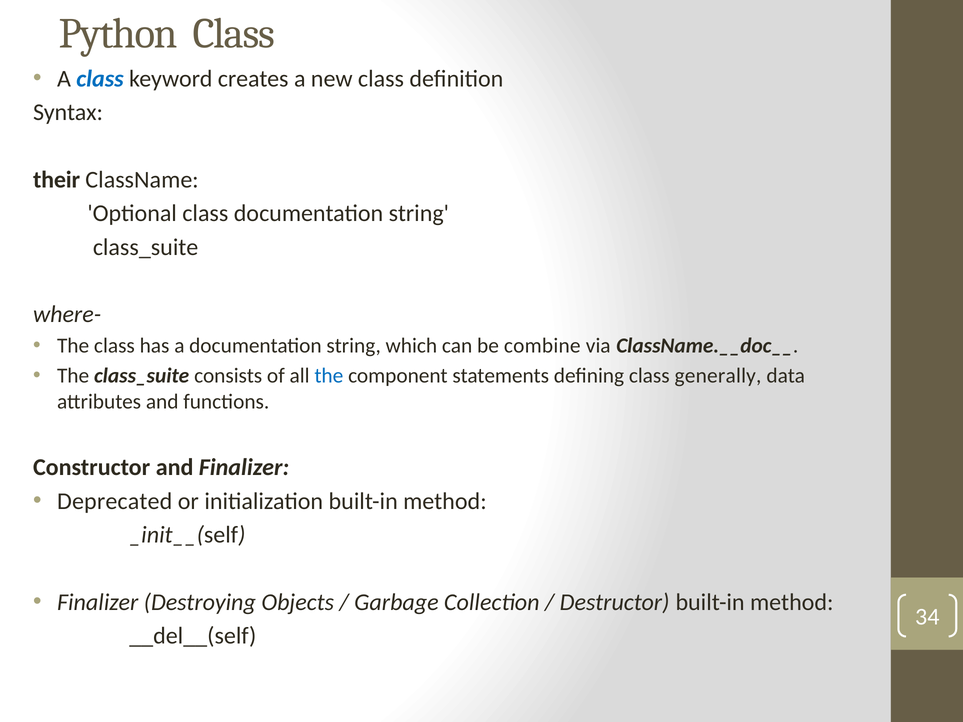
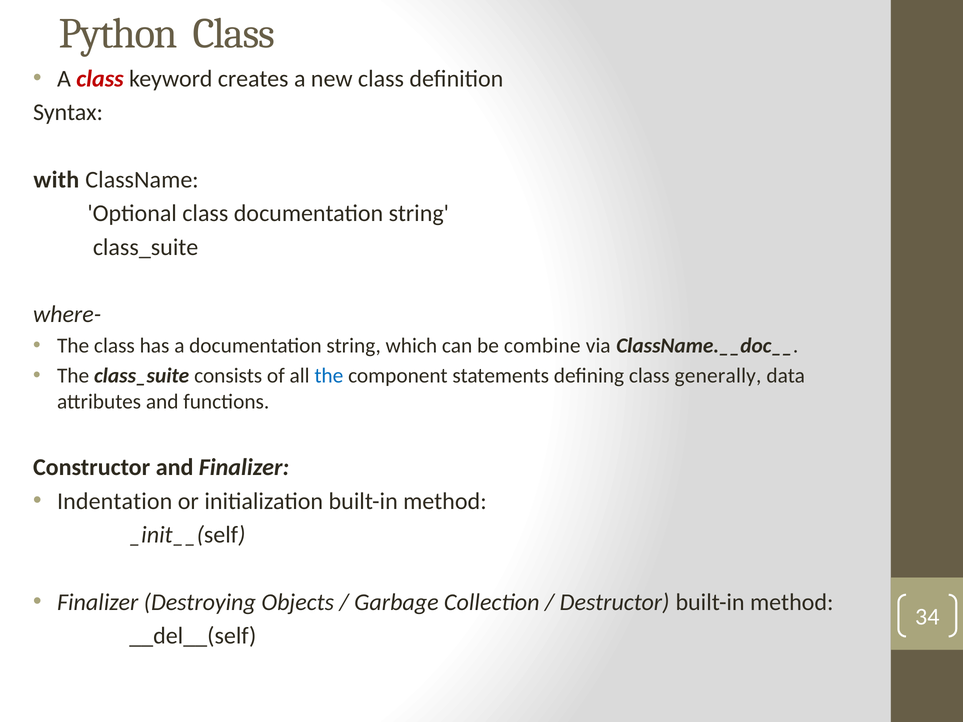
class at (100, 79) colour: blue -> red
their: their -> with
Deprecated: Deprecated -> Indentation
